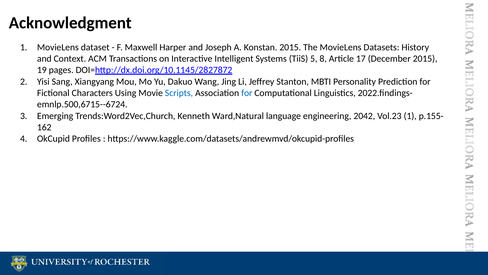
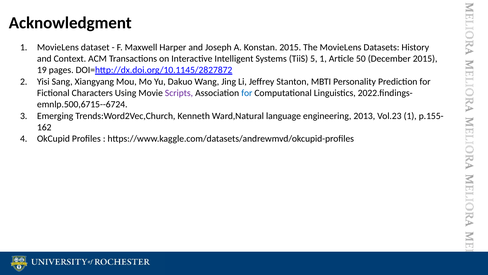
5 8: 8 -> 1
17: 17 -> 50
Scripts colour: blue -> purple
2042: 2042 -> 2013
